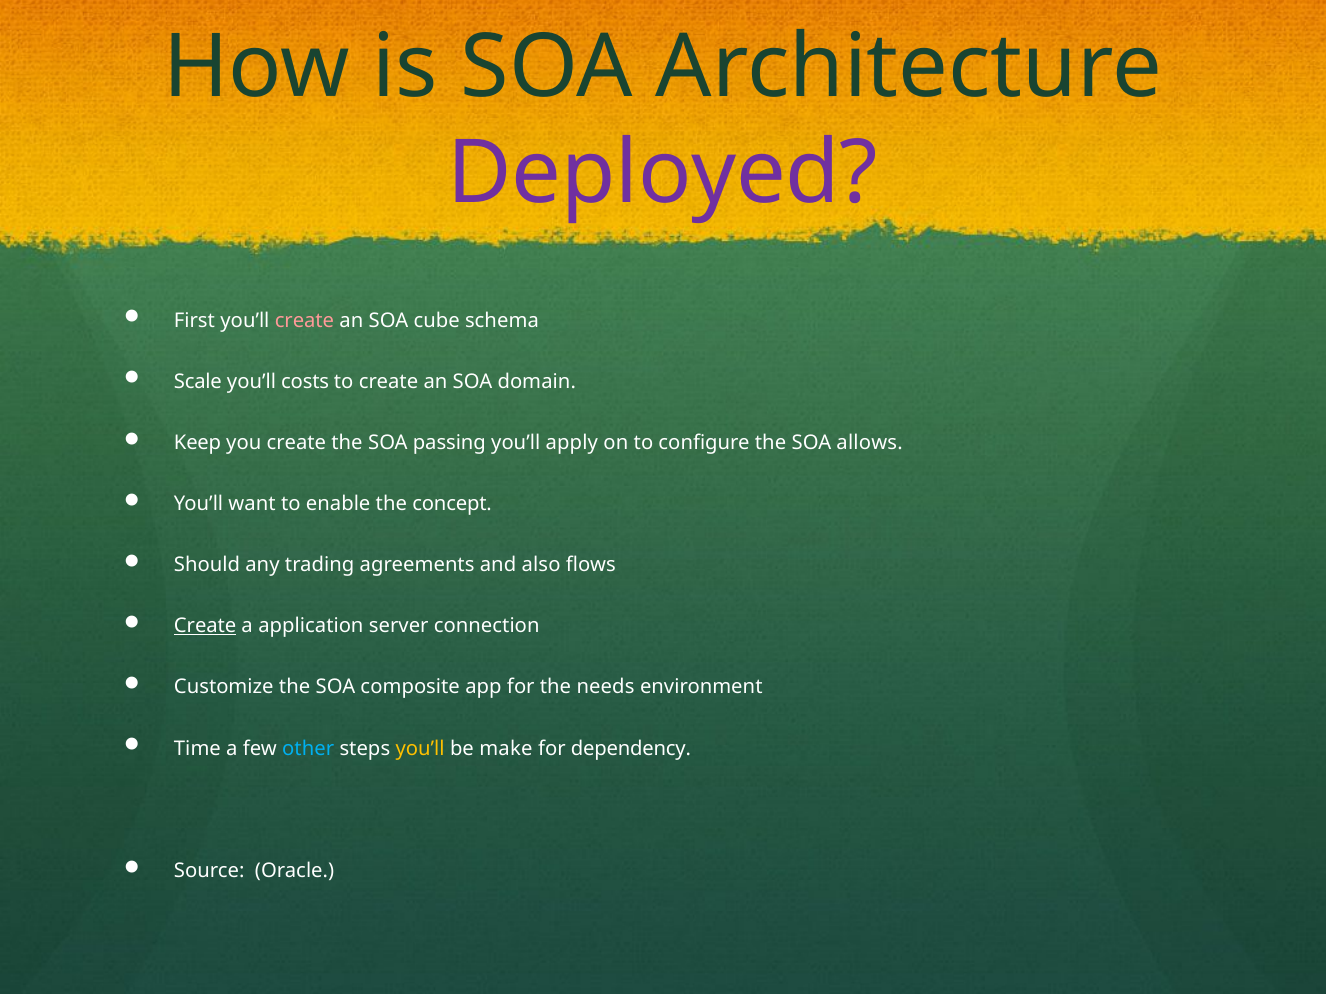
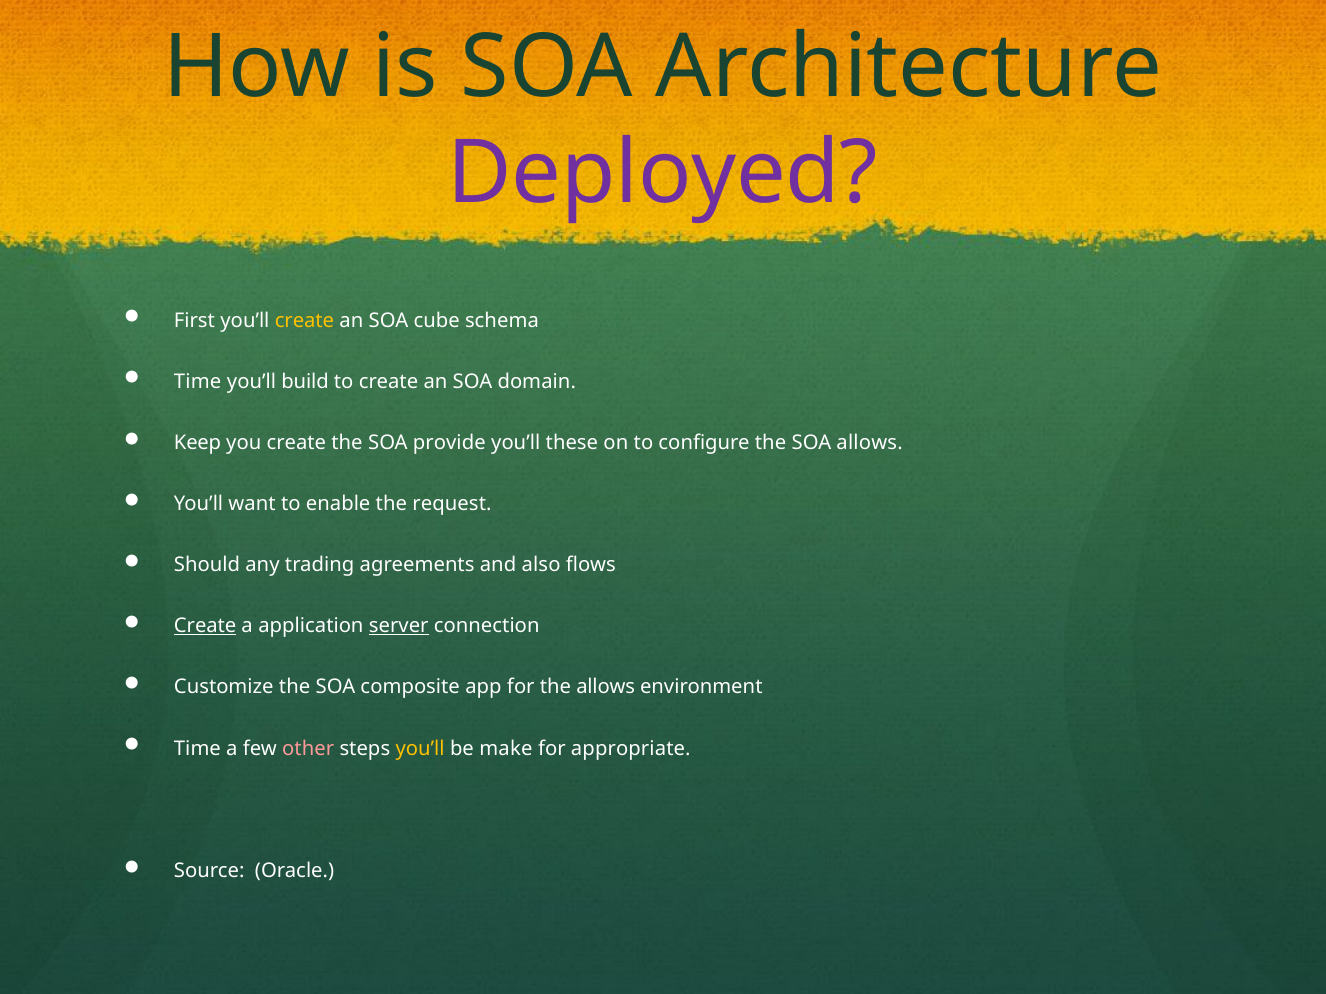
create at (304, 320) colour: pink -> yellow
Scale at (198, 382): Scale -> Time
costs: costs -> build
passing: passing -> provide
apply: apply -> these
concept: concept -> request
server underline: none -> present
the needs: needs -> allows
other colour: light blue -> pink
dependency: dependency -> appropriate
